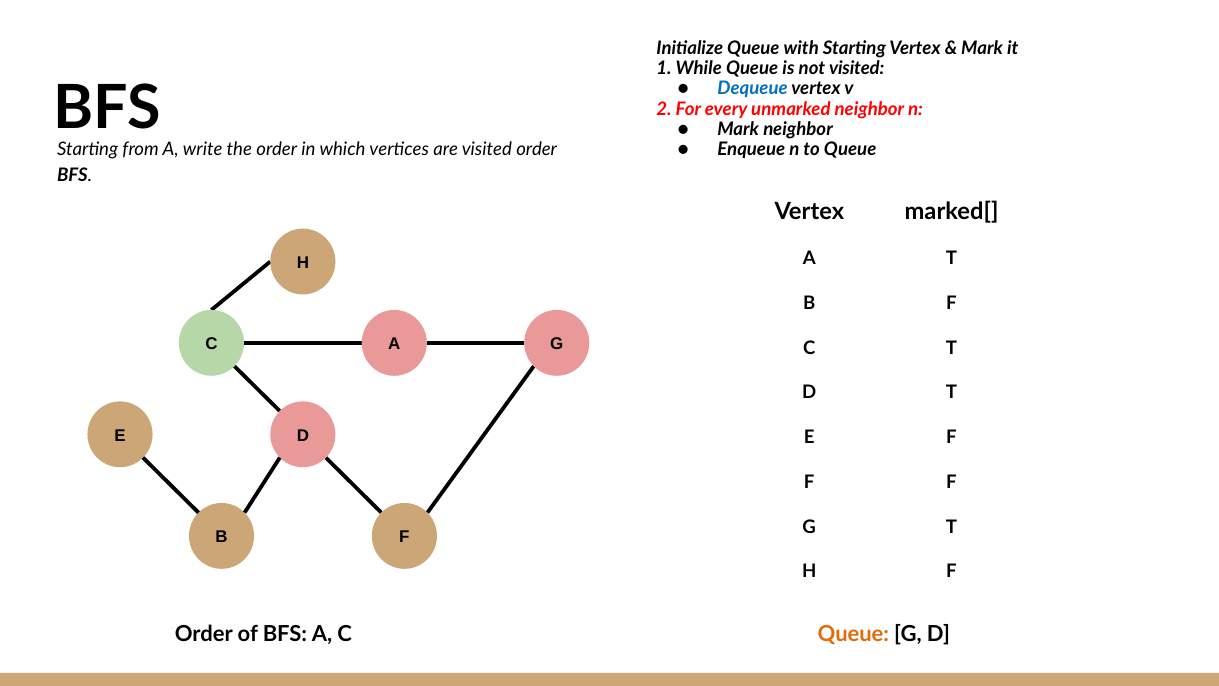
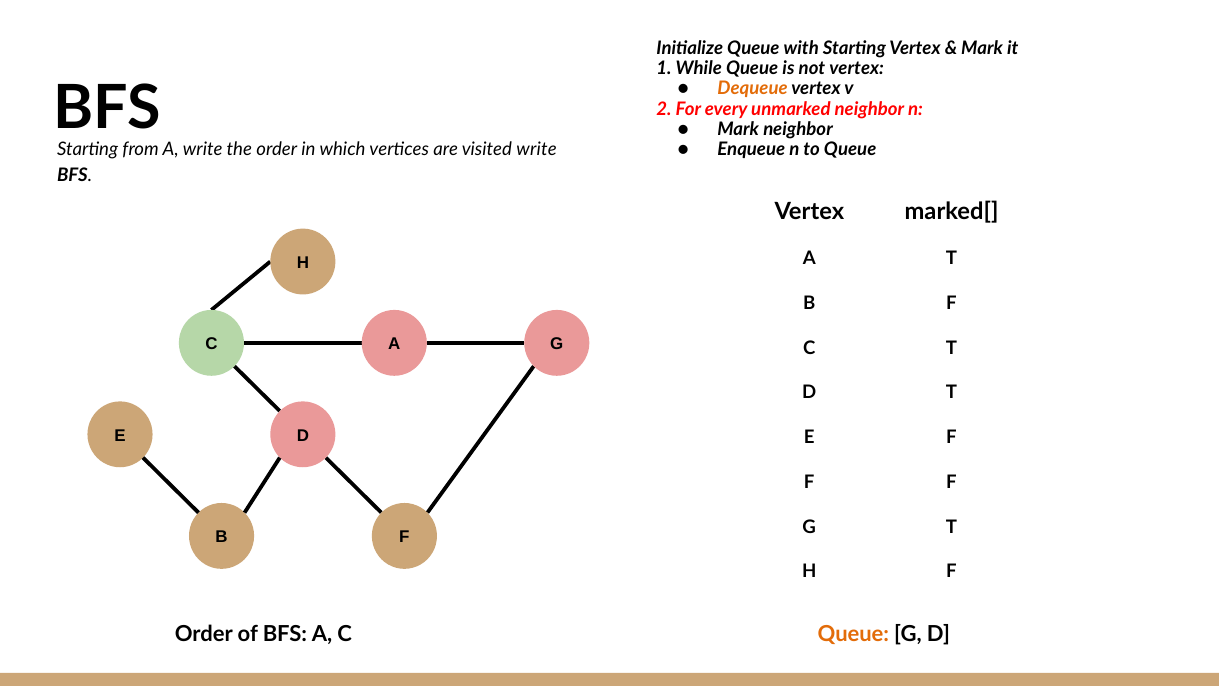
not visited: visited -> vertex
Dequeue colour: blue -> orange
visited order: order -> write
